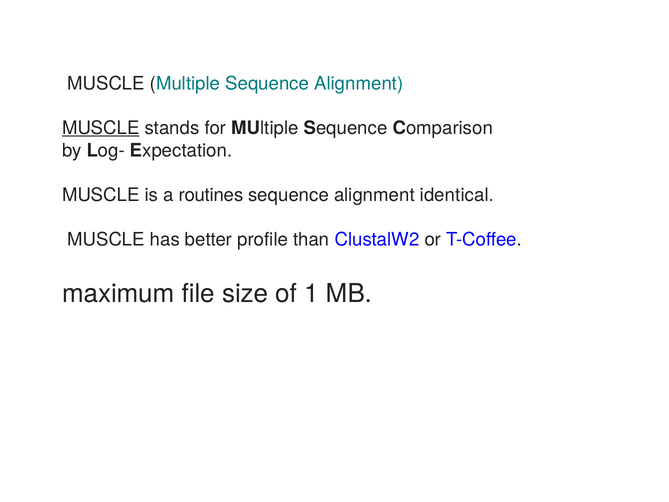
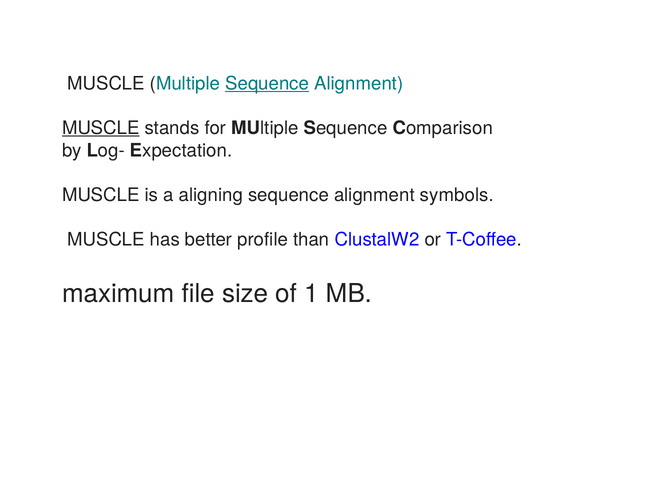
Sequence at (267, 83) underline: none -> present
routines: routines -> aligning
identical: identical -> symbols
